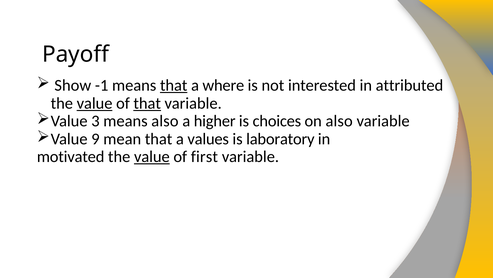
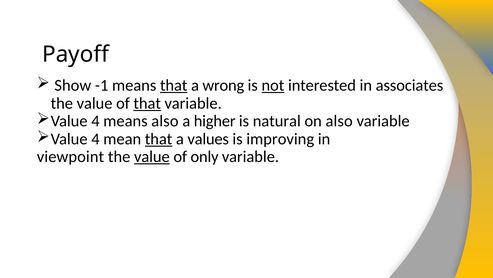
where: where -> wrong
not underline: none -> present
attributed: attributed -> associates
value at (95, 103) underline: present -> none
3 at (95, 121): 3 -> 4
choices: choices -> natural
9 at (95, 139): 9 -> 4
that at (159, 139) underline: none -> present
laboratory: laboratory -> improving
motivated: motivated -> viewpoint
first: first -> only
